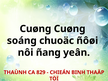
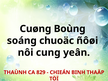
Cuøng Cuøng: Cuøng -> Boùng
ñang: ñang -> cung
